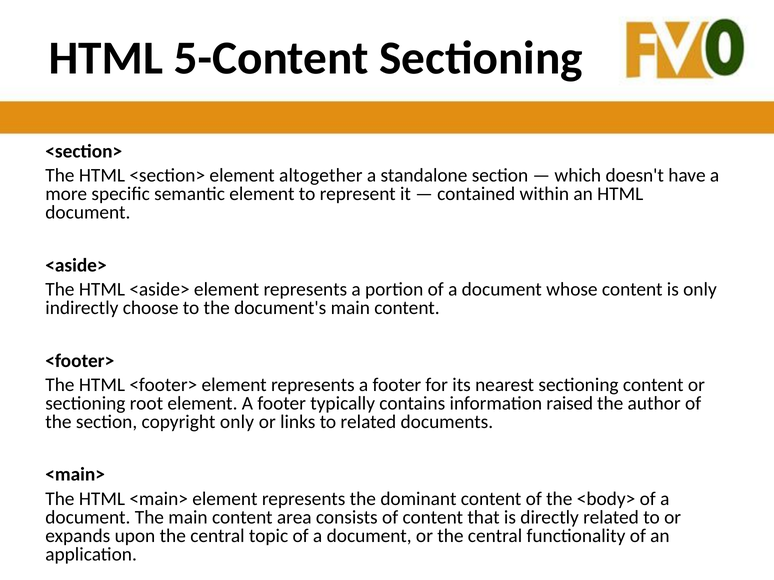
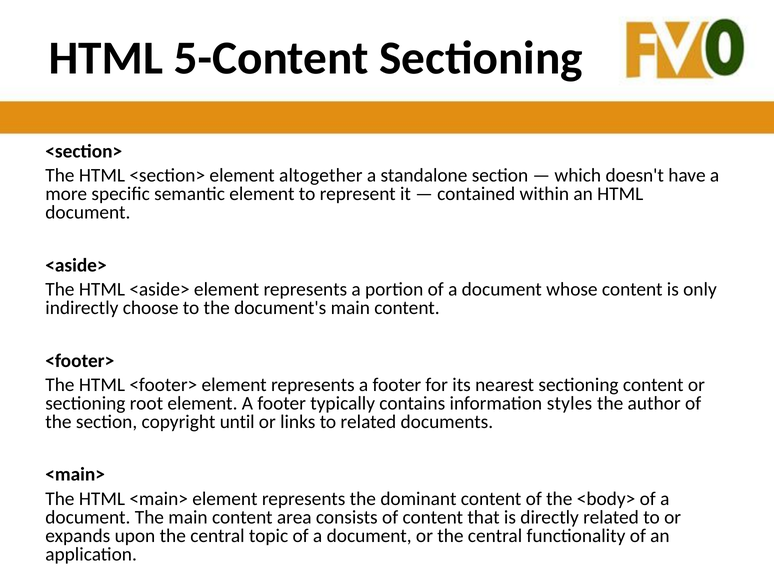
raised: raised -> styles
copyright only: only -> until
